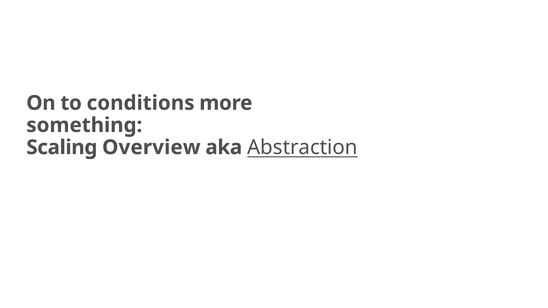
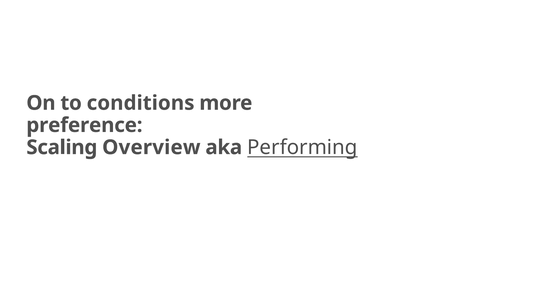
something: something -> preference
Abstraction: Abstraction -> Performing
